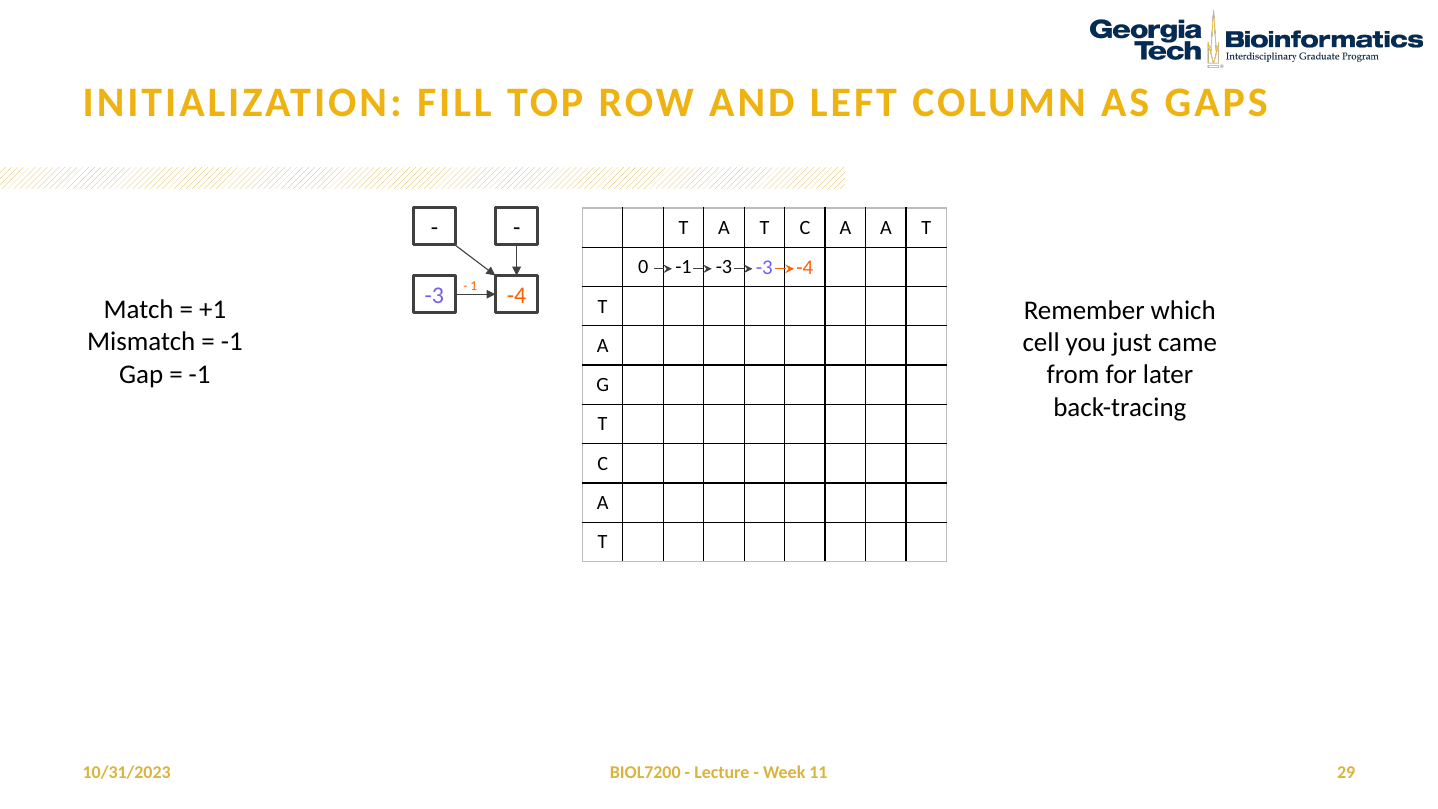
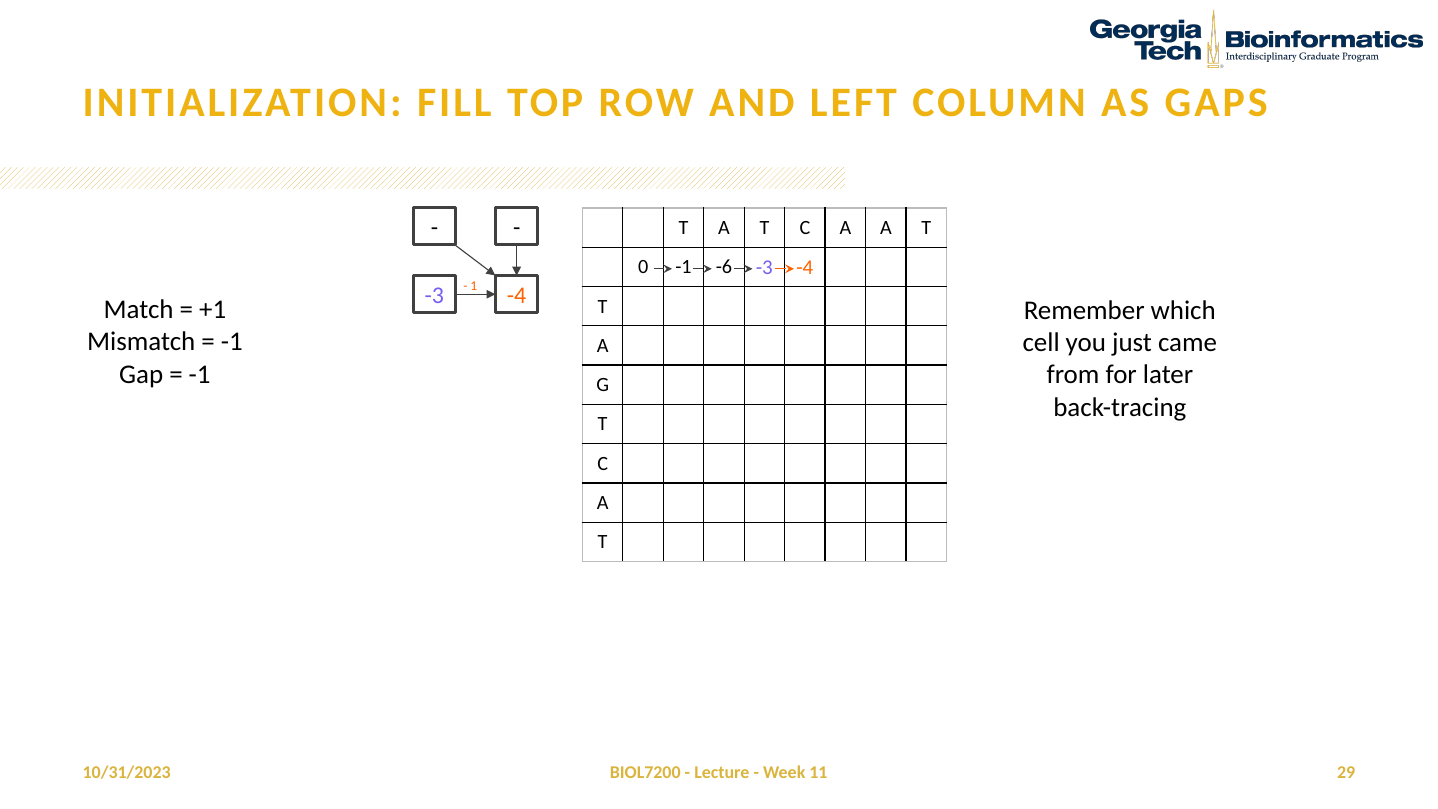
-1 -3: -3 -> -6
